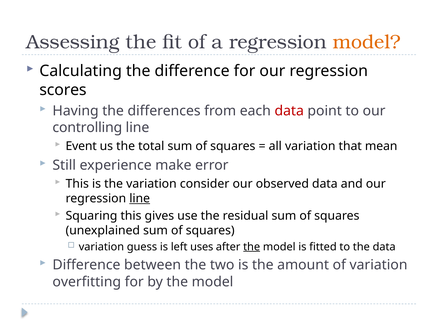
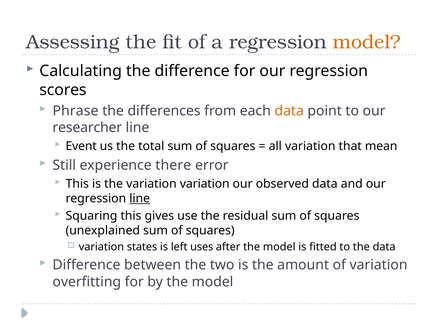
Having: Having -> Phrase
data at (289, 111) colour: red -> orange
controlling: controlling -> researcher
make: make -> there
variation consider: consider -> variation
guess: guess -> states
the at (252, 247) underline: present -> none
